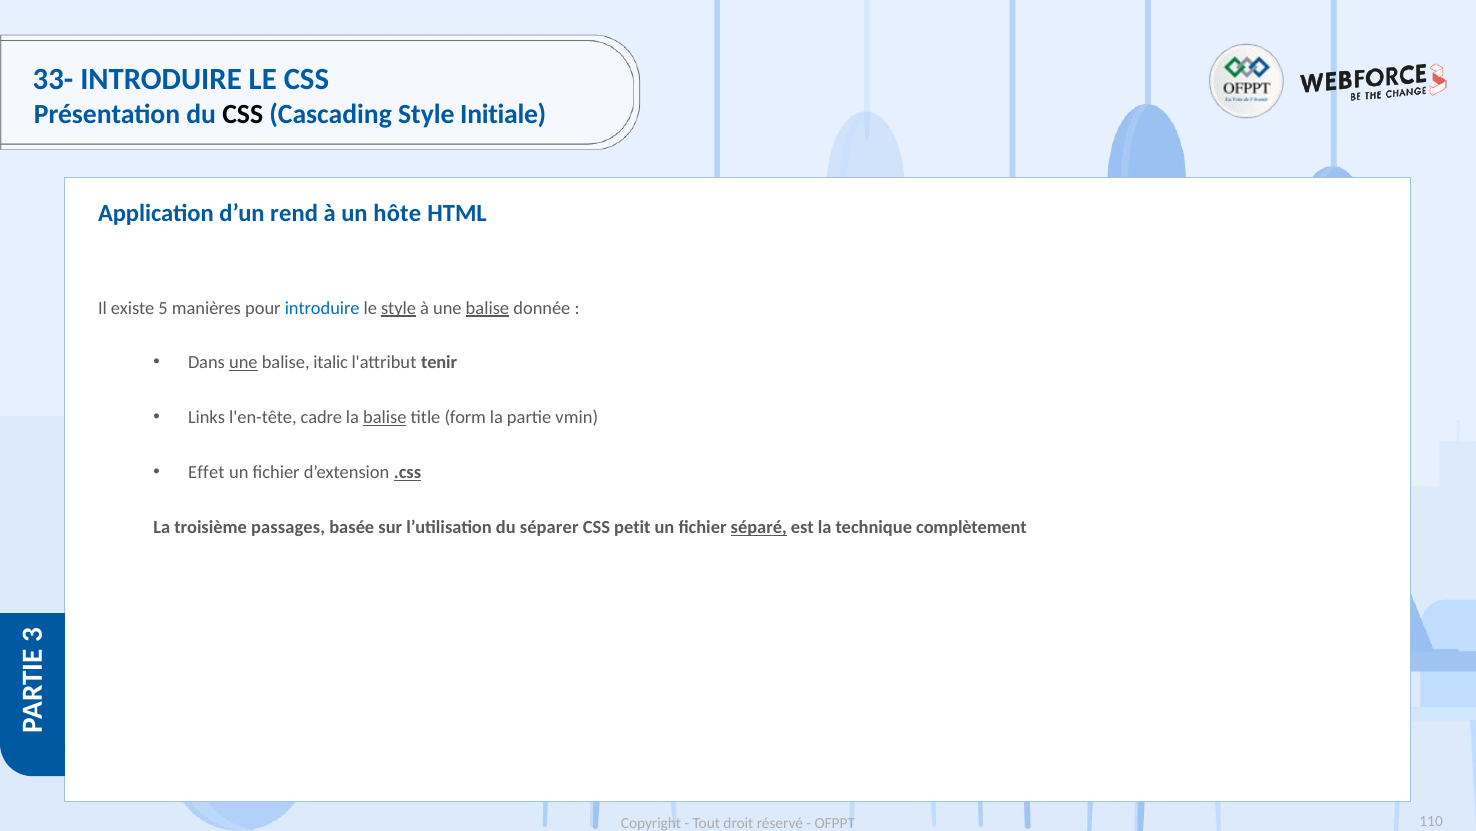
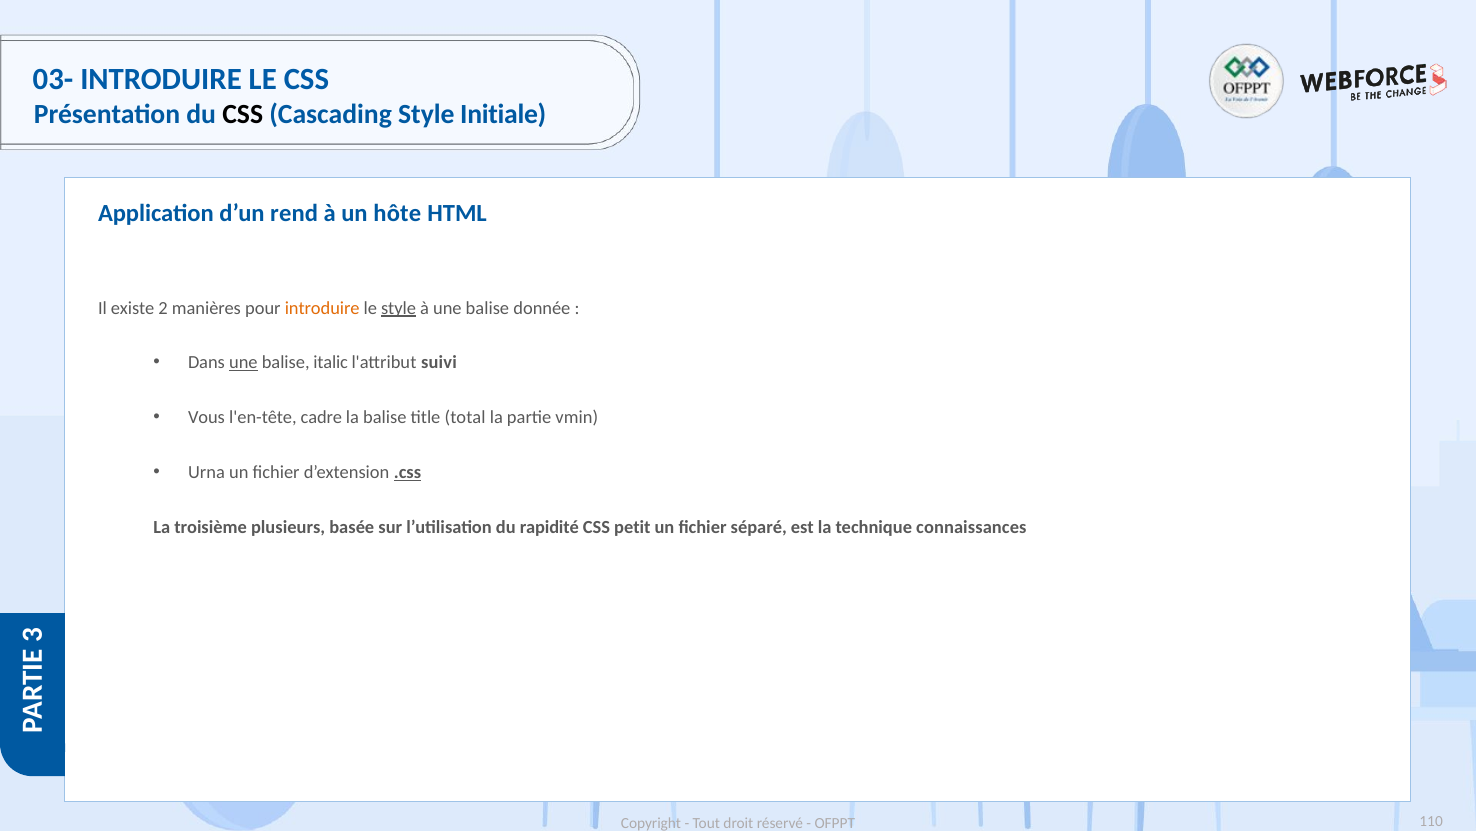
33-: 33- -> 03-
5: 5 -> 2
introduire at (322, 308) colour: blue -> orange
balise at (487, 308) underline: present -> none
tenir: tenir -> suivi
Links: Links -> Vous
balise at (385, 417) underline: present -> none
form: form -> total
Effet: Effet -> Urna
passages: passages -> plusieurs
séparer: séparer -> rapidité
séparé underline: present -> none
complètement: complètement -> connaissances
